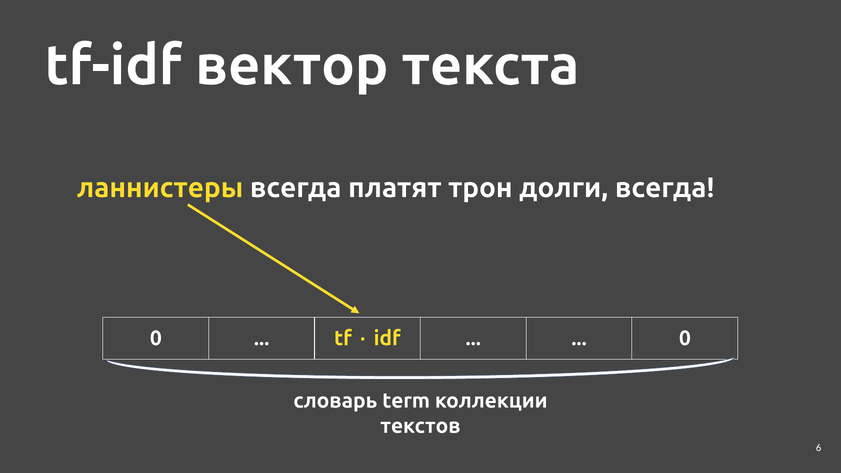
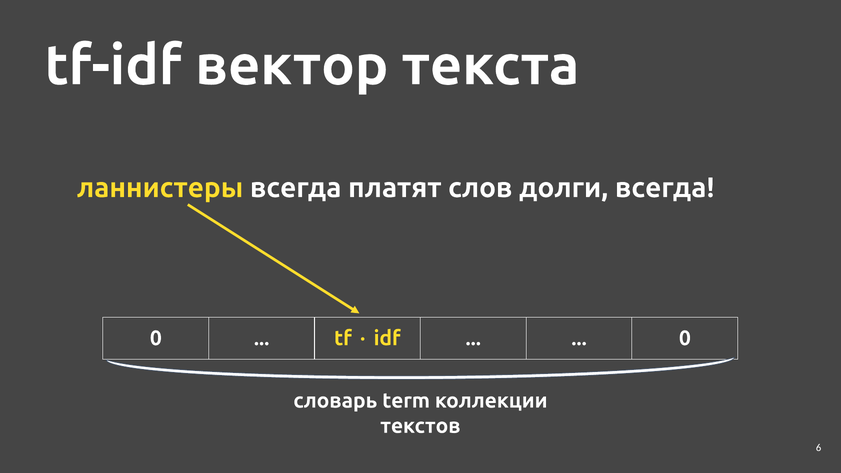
трон: трон -> слов
